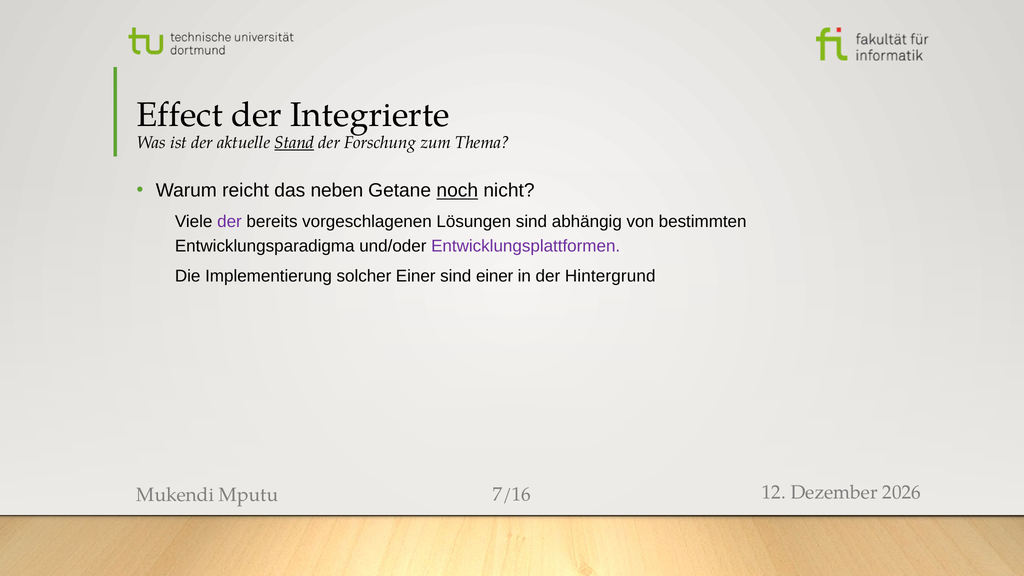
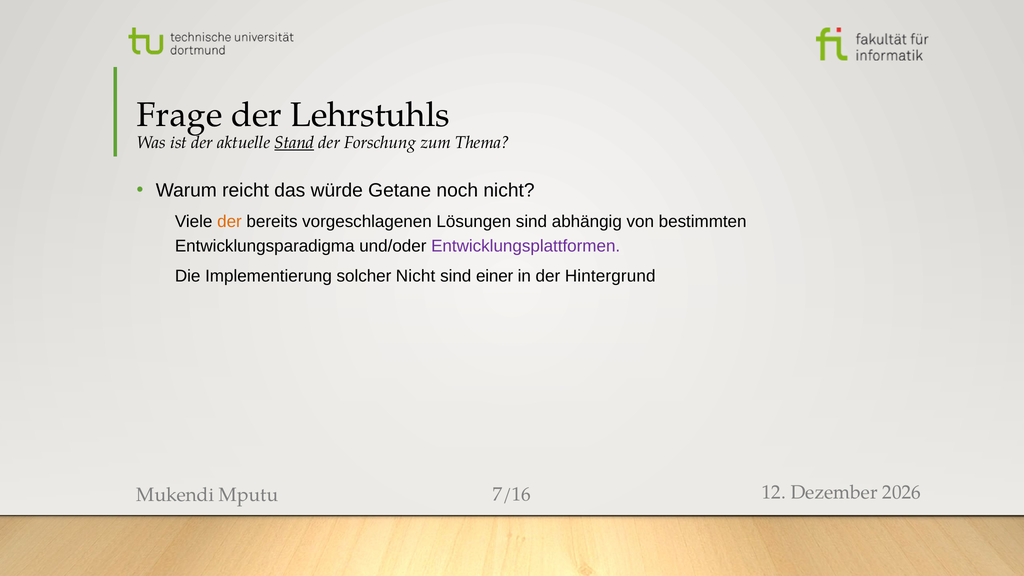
Effect: Effect -> Frage
Integrierte: Integrierte -> Lehrstuhls
neben: neben -> würde
noch underline: present -> none
der at (229, 222) colour: purple -> orange
solcher Einer: Einer -> Nicht
